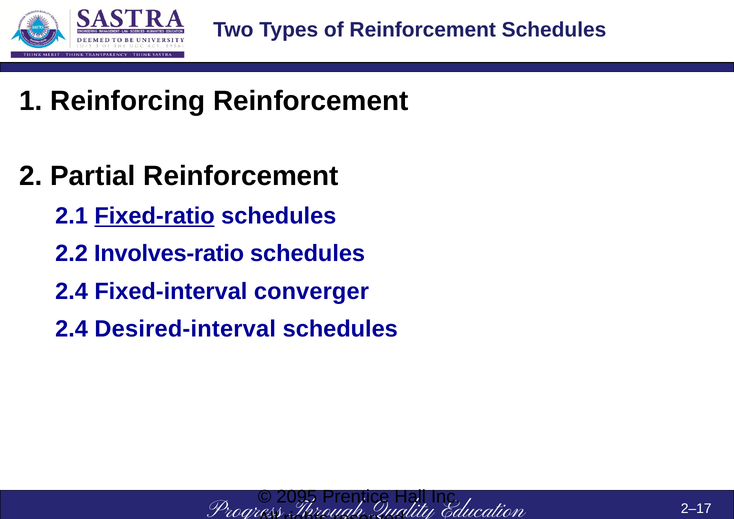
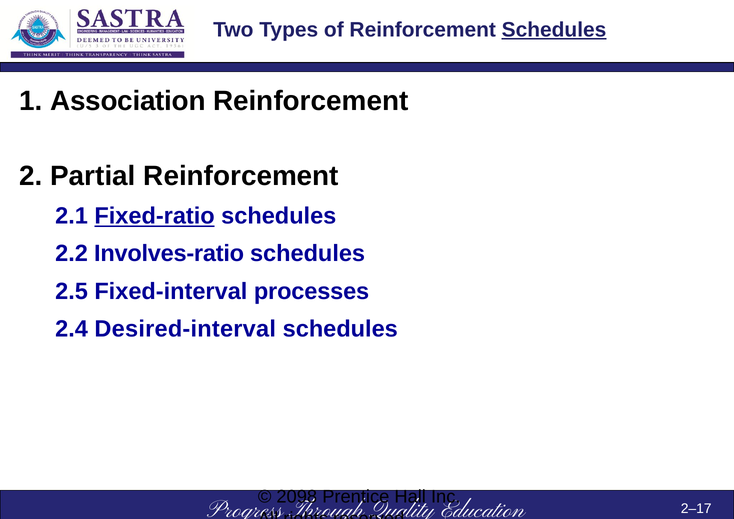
Schedules at (554, 30) underline: none -> present
Reinforcing: Reinforcing -> Association
2.4 at (72, 291): 2.4 -> 2.5
converger: converger -> processes
2095: 2095 -> 2098
